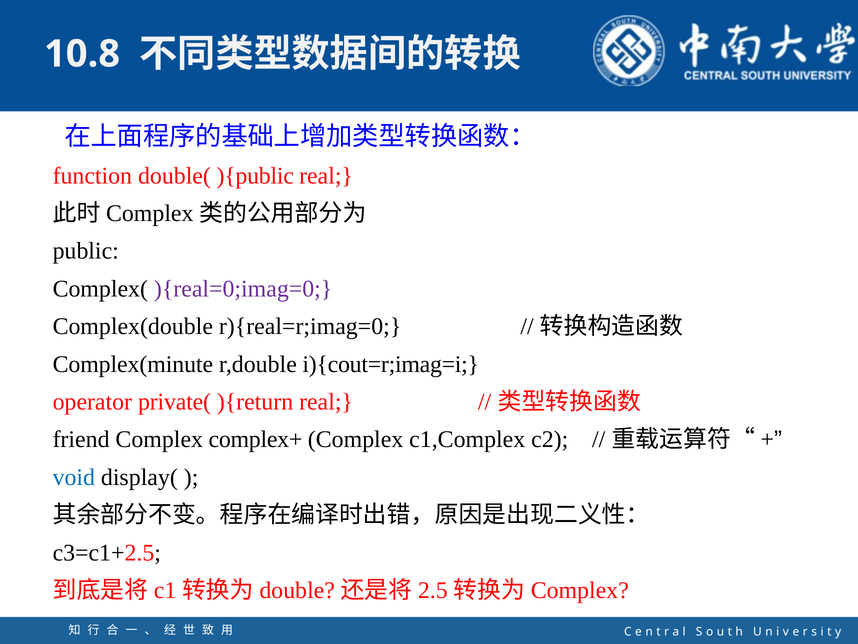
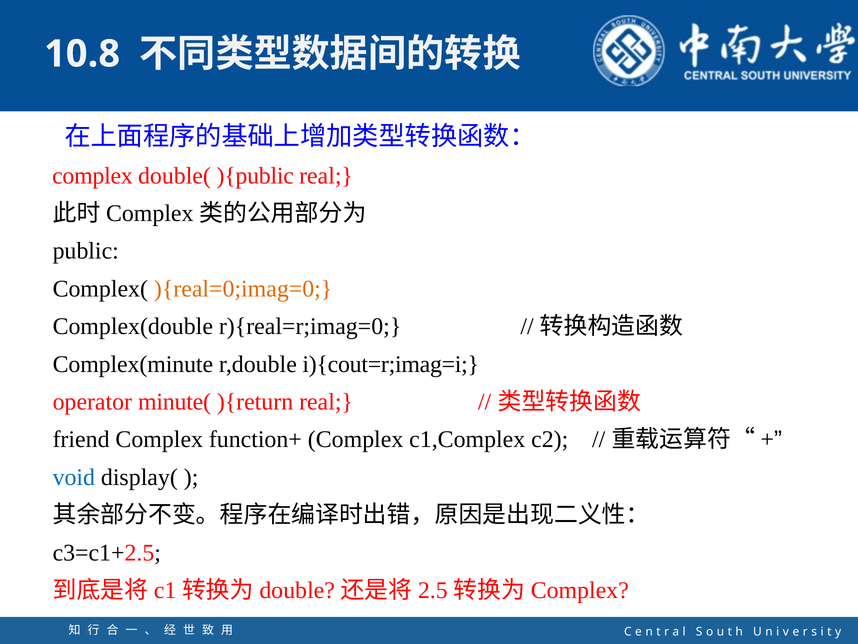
function at (92, 176): function -> complex
){real=0;imag=0 colour: purple -> orange
private(: private( -> minute(
complex+: complex+ -> function+
